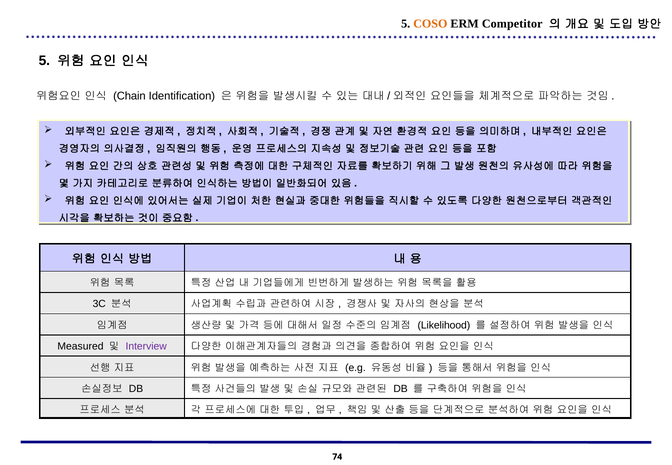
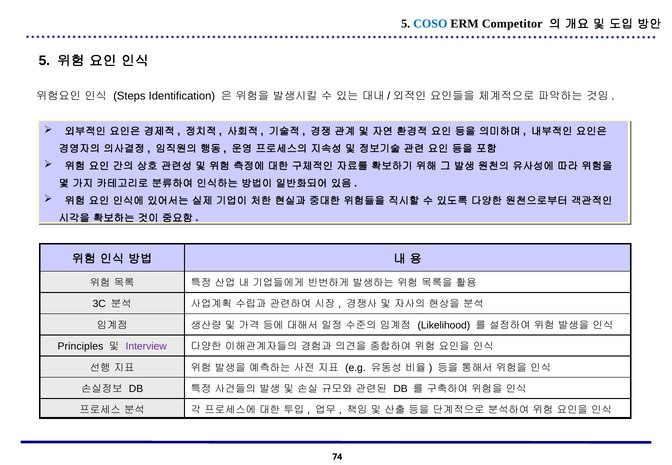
COSO colour: orange -> blue
Chain: Chain -> Steps
Measured: Measured -> Principles
